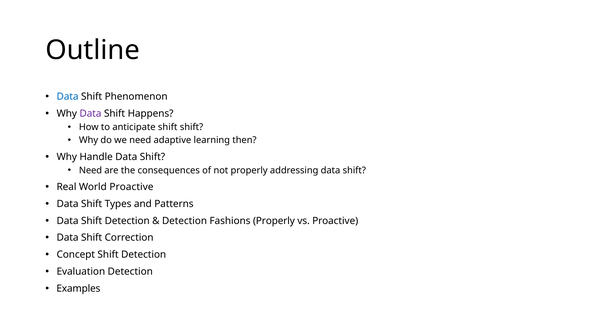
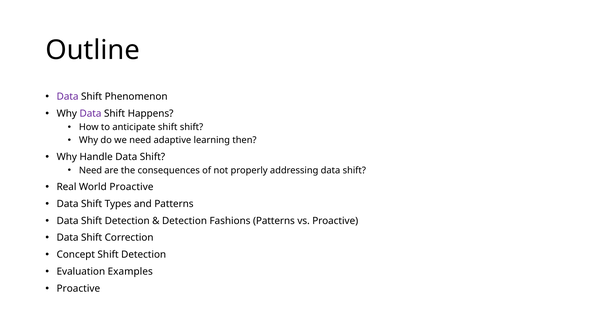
Data at (68, 97) colour: blue -> purple
Fashions Properly: Properly -> Patterns
Evaluation Detection: Detection -> Examples
Examples at (78, 289): Examples -> Proactive
